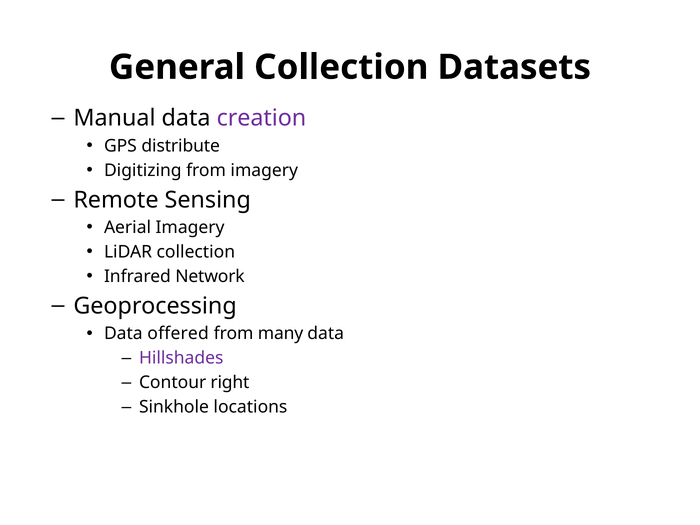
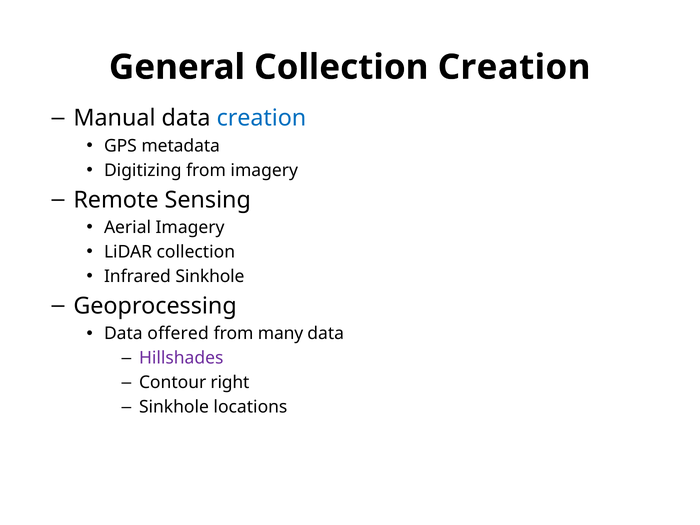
Collection Datasets: Datasets -> Creation
creation at (261, 118) colour: purple -> blue
distribute: distribute -> metadata
Infrared Network: Network -> Sinkhole
